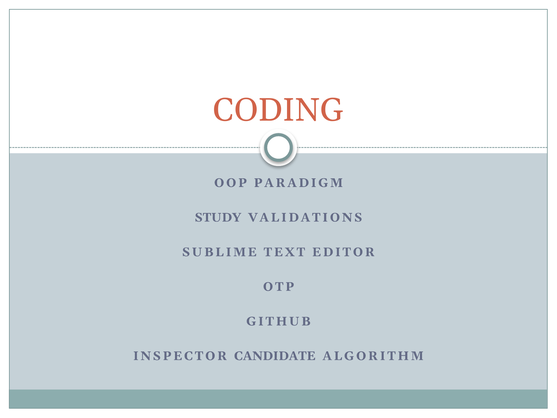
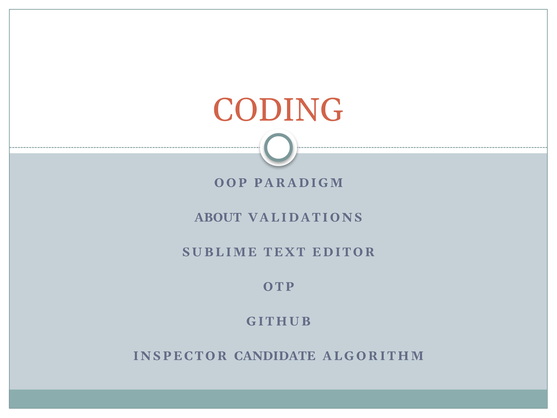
STUDY: STUDY -> ABOUT
